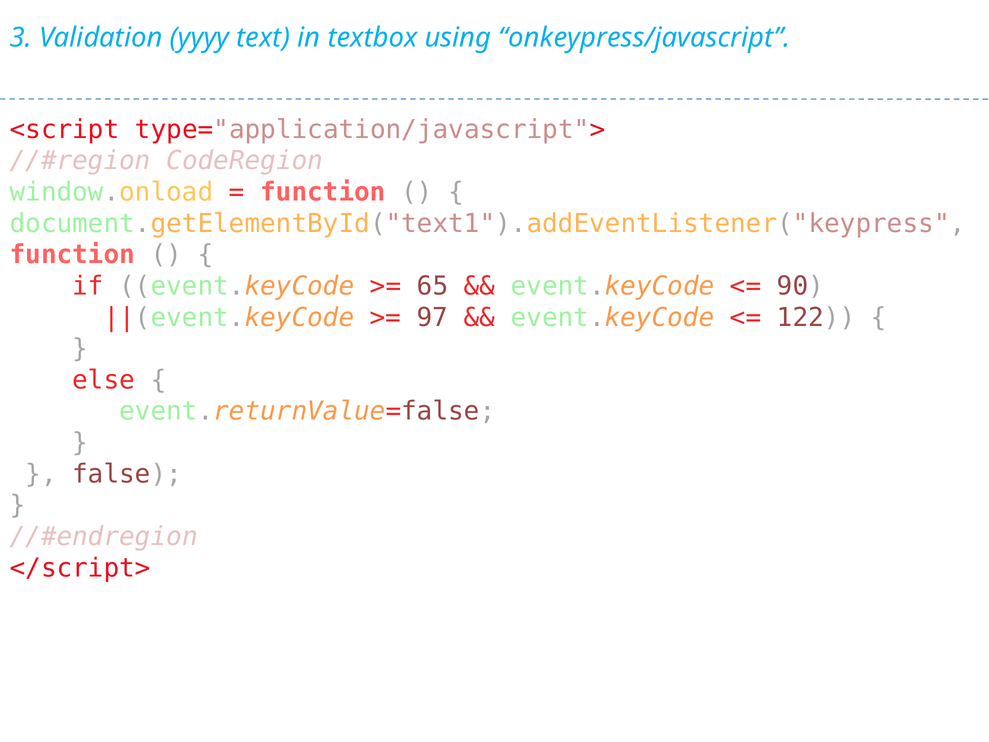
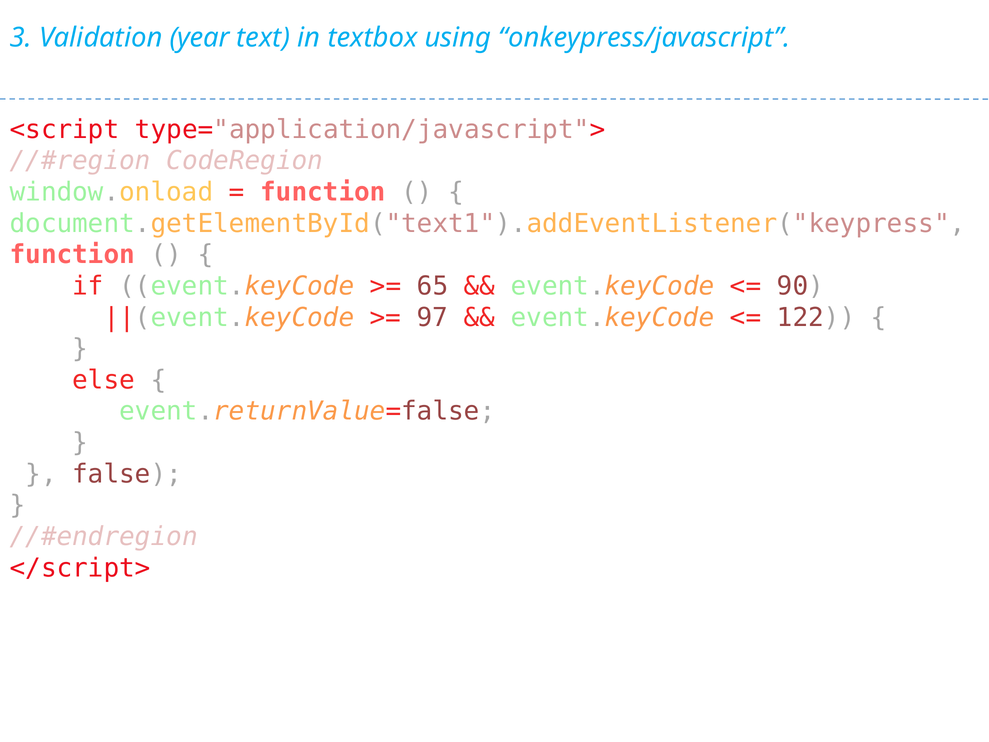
yyyy: yyyy -> year
